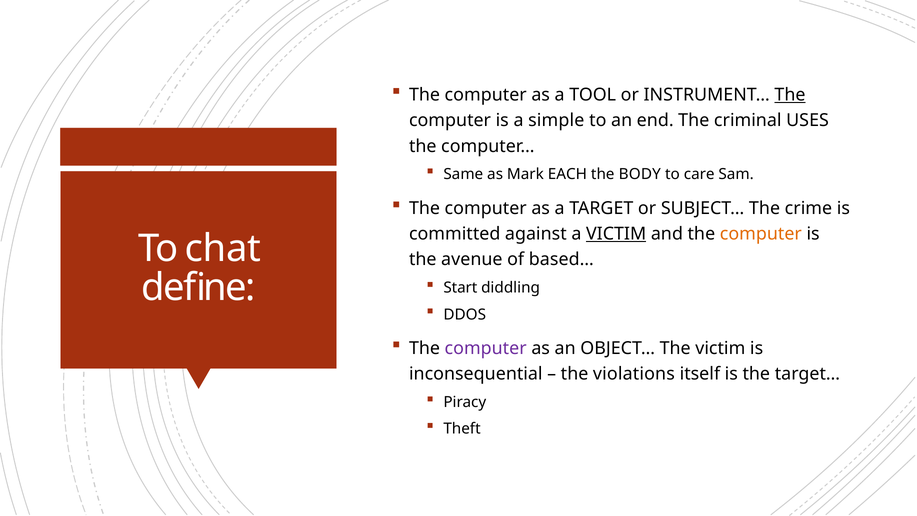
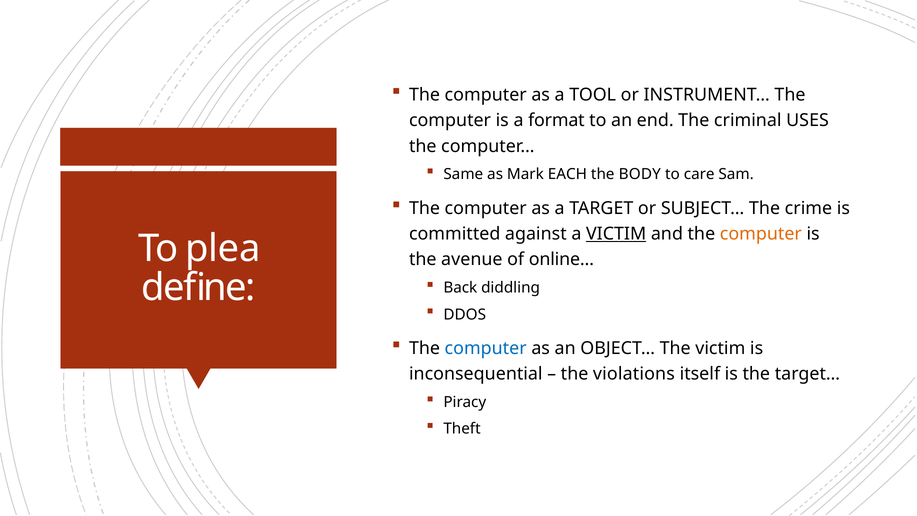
The at (790, 95) underline: present -> none
simple: simple -> format
chat: chat -> plea
based…: based… -> online…
Start: Start -> Back
computer at (486, 348) colour: purple -> blue
